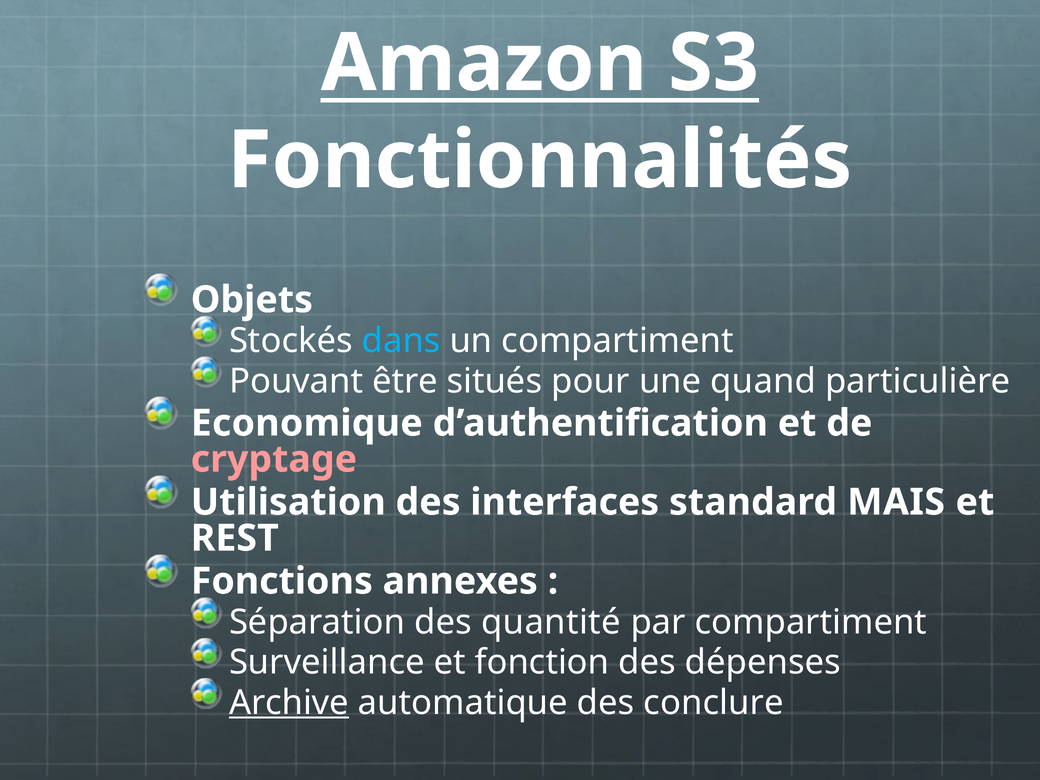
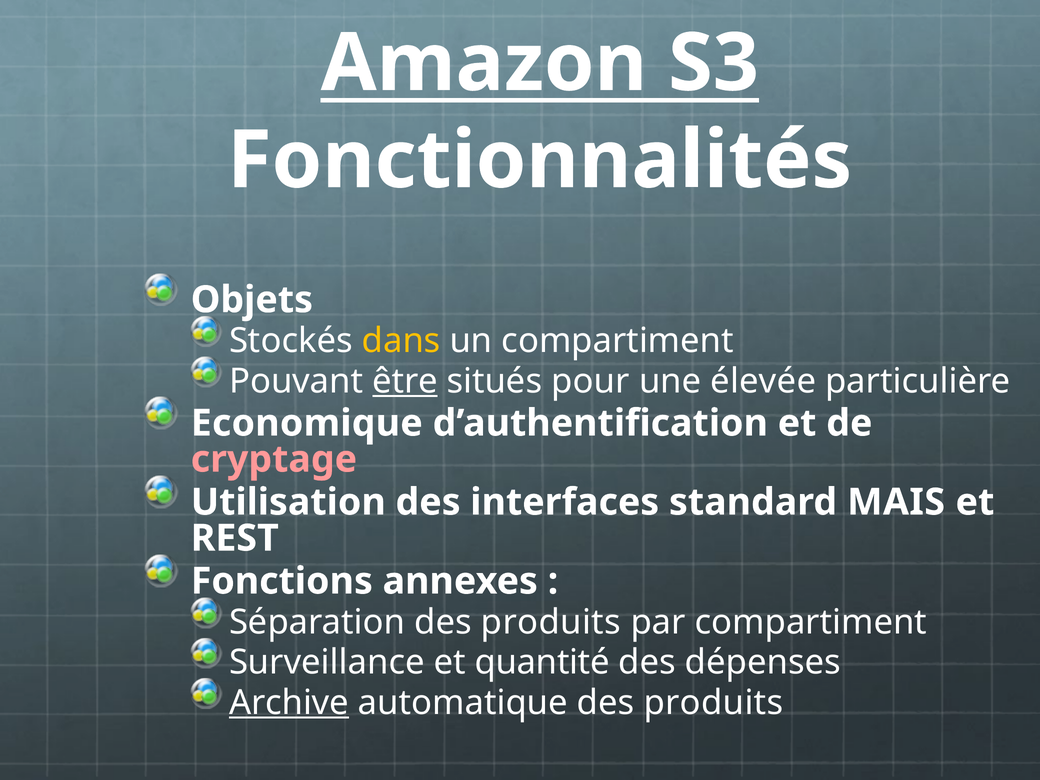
dans colour: light blue -> yellow
être underline: none -> present
quand: quand -> élevée
Séparation des quantité: quantité -> produits
fonction: fonction -> quantité
automatique des conclure: conclure -> produits
